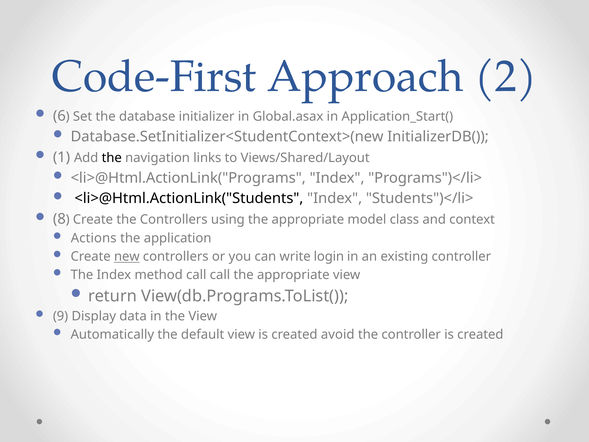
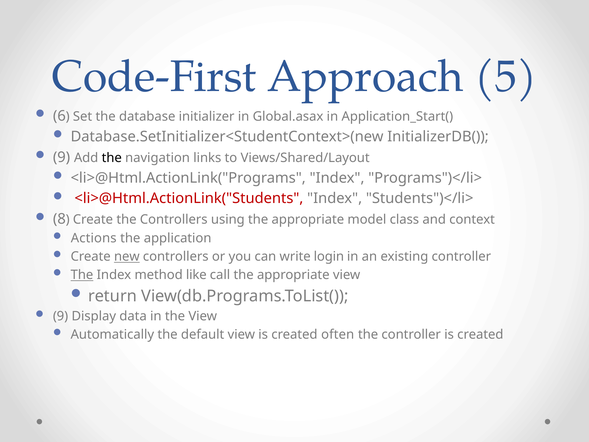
2: 2 -> 5
1 at (62, 157): 1 -> 9
<li>@Html.ActionLink("Students colour: black -> red
The at (82, 275) underline: none -> present
method call: call -> like
avoid: avoid -> often
